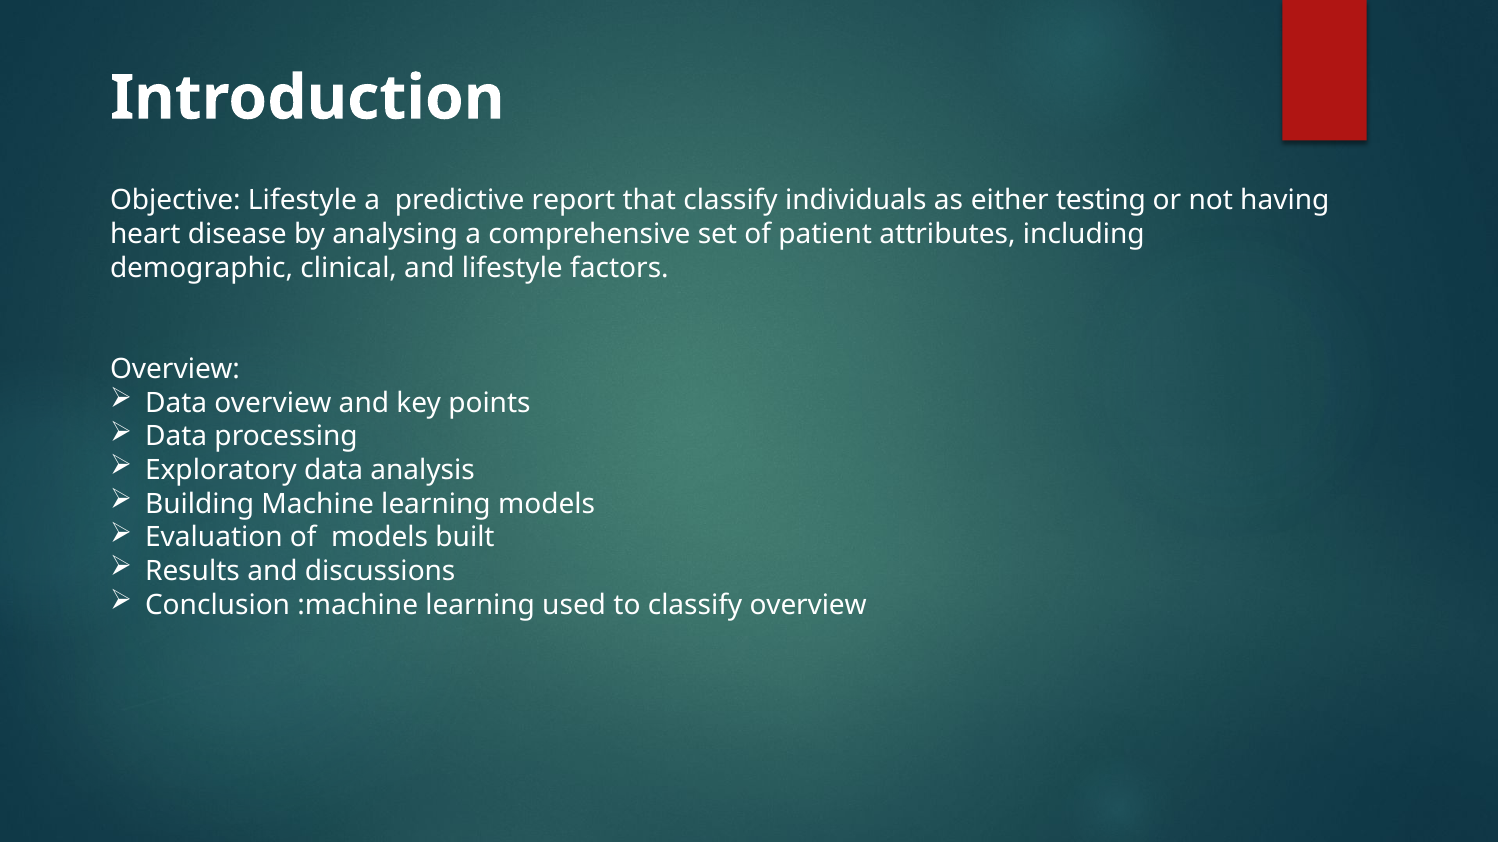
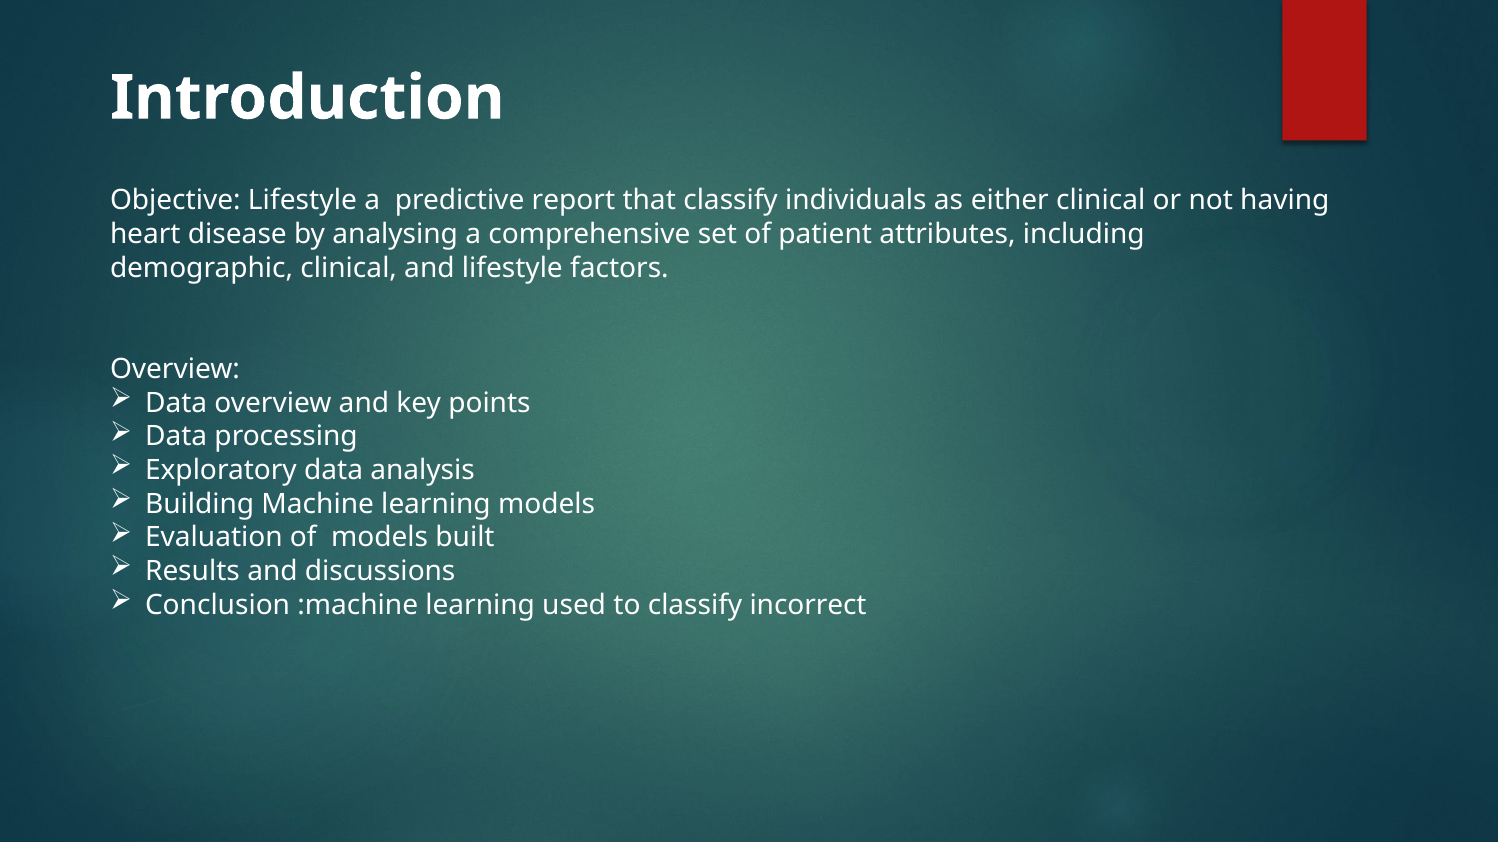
either testing: testing -> clinical
classify overview: overview -> incorrect
